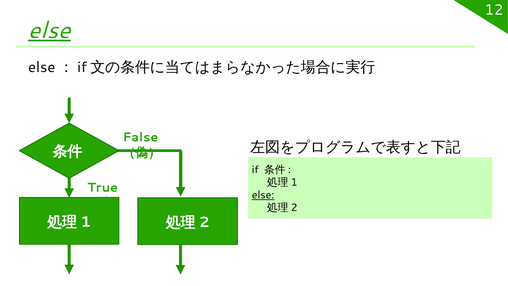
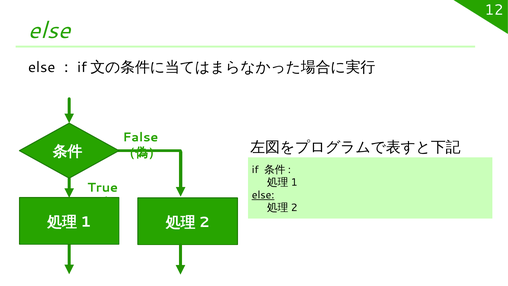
else at (49, 30) underline: present -> none
